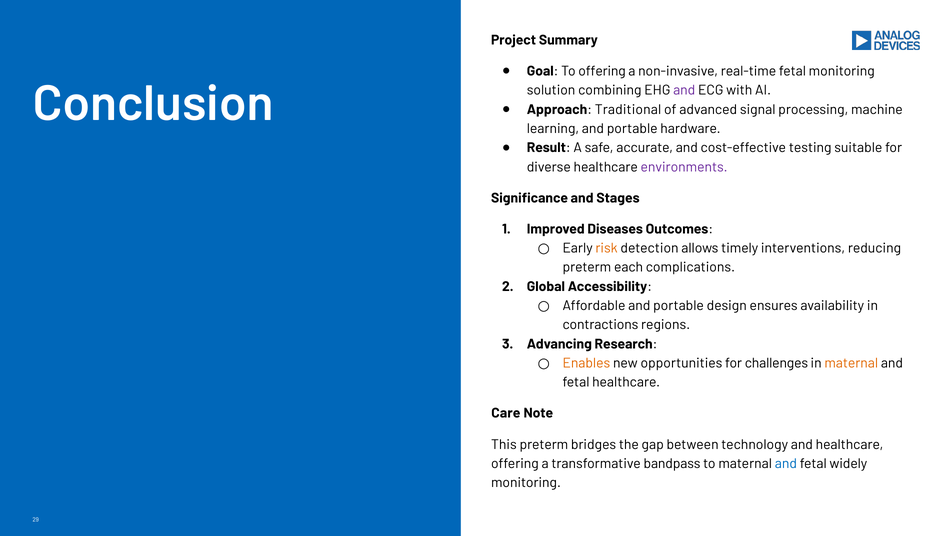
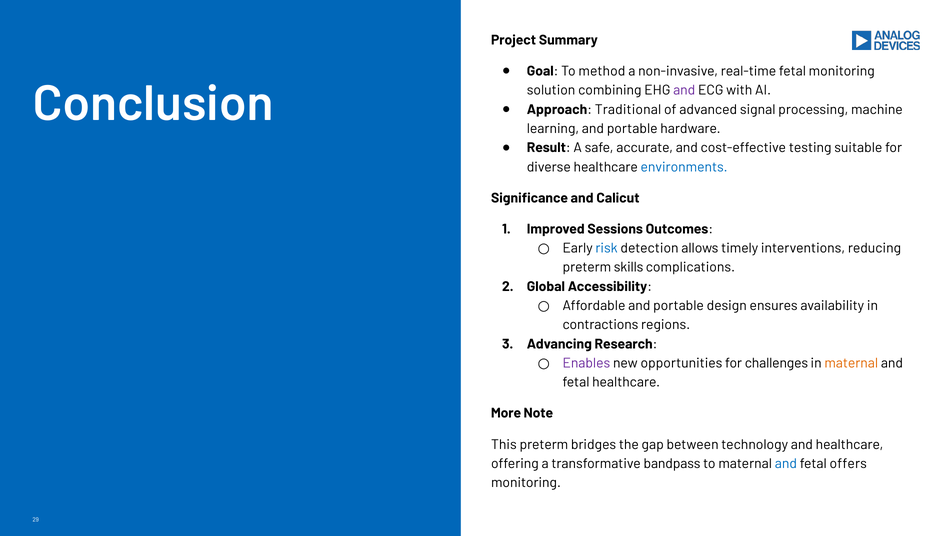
To offering: offering -> method
environments colour: purple -> blue
Stages: Stages -> Calicut
Diseases: Diseases -> Sessions
risk colour: orange -> blue
each: each -> skills
Enables colour: orange -> purple
Care: Care -> More
widely: widely -> offers
